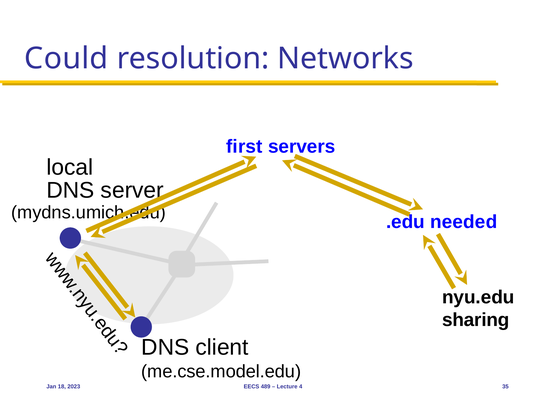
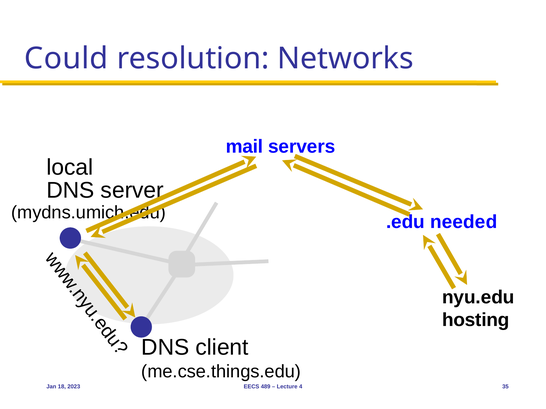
first: first -> mail
sharing: sharing -> hosting
me.cse.model.edu: me.cse.model.edu -> me.cse.things.edu
